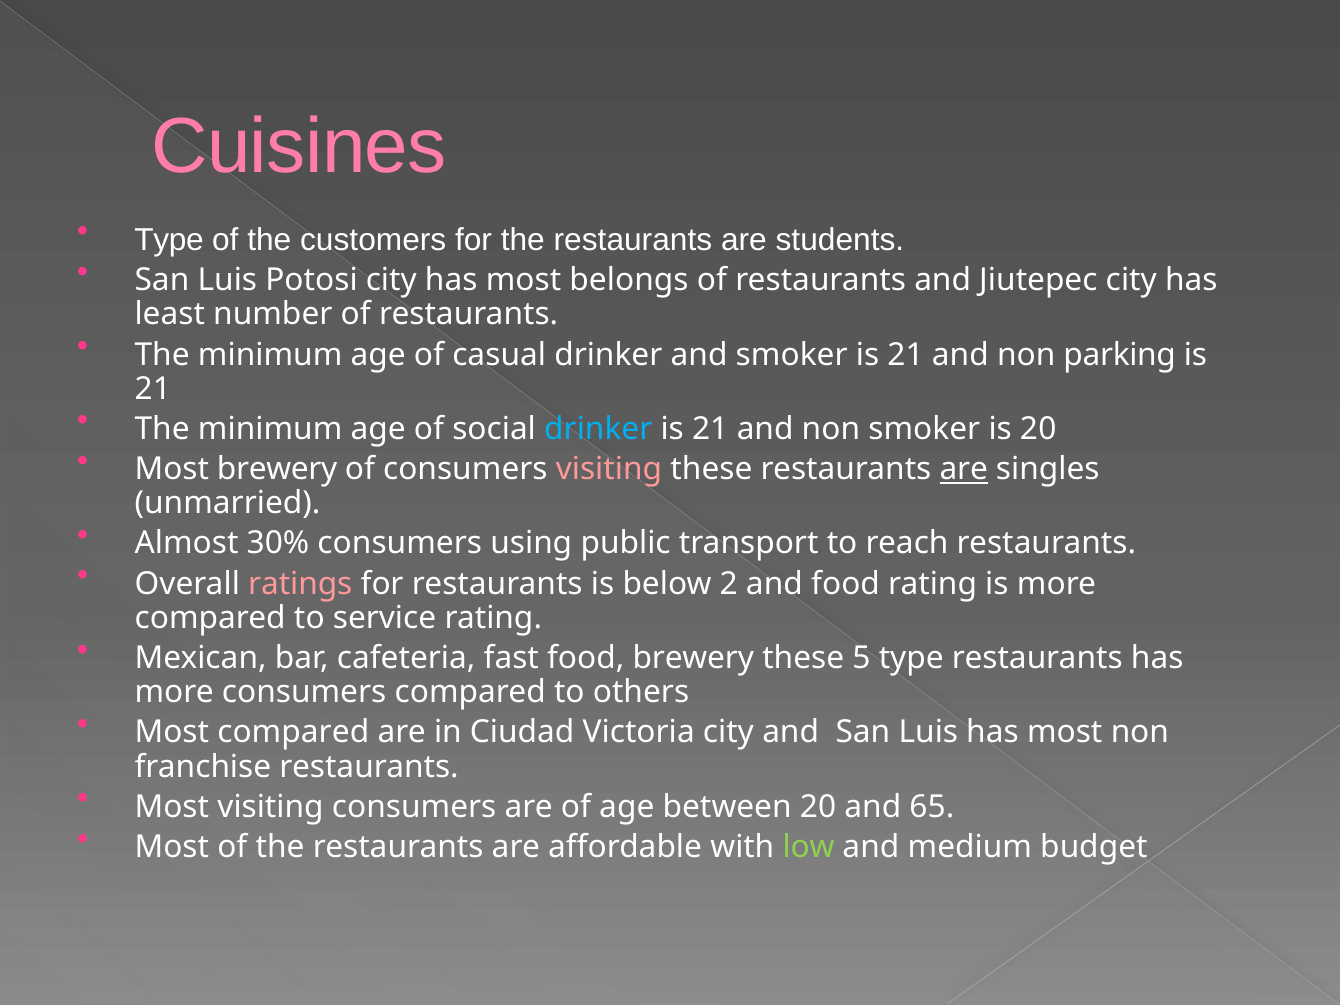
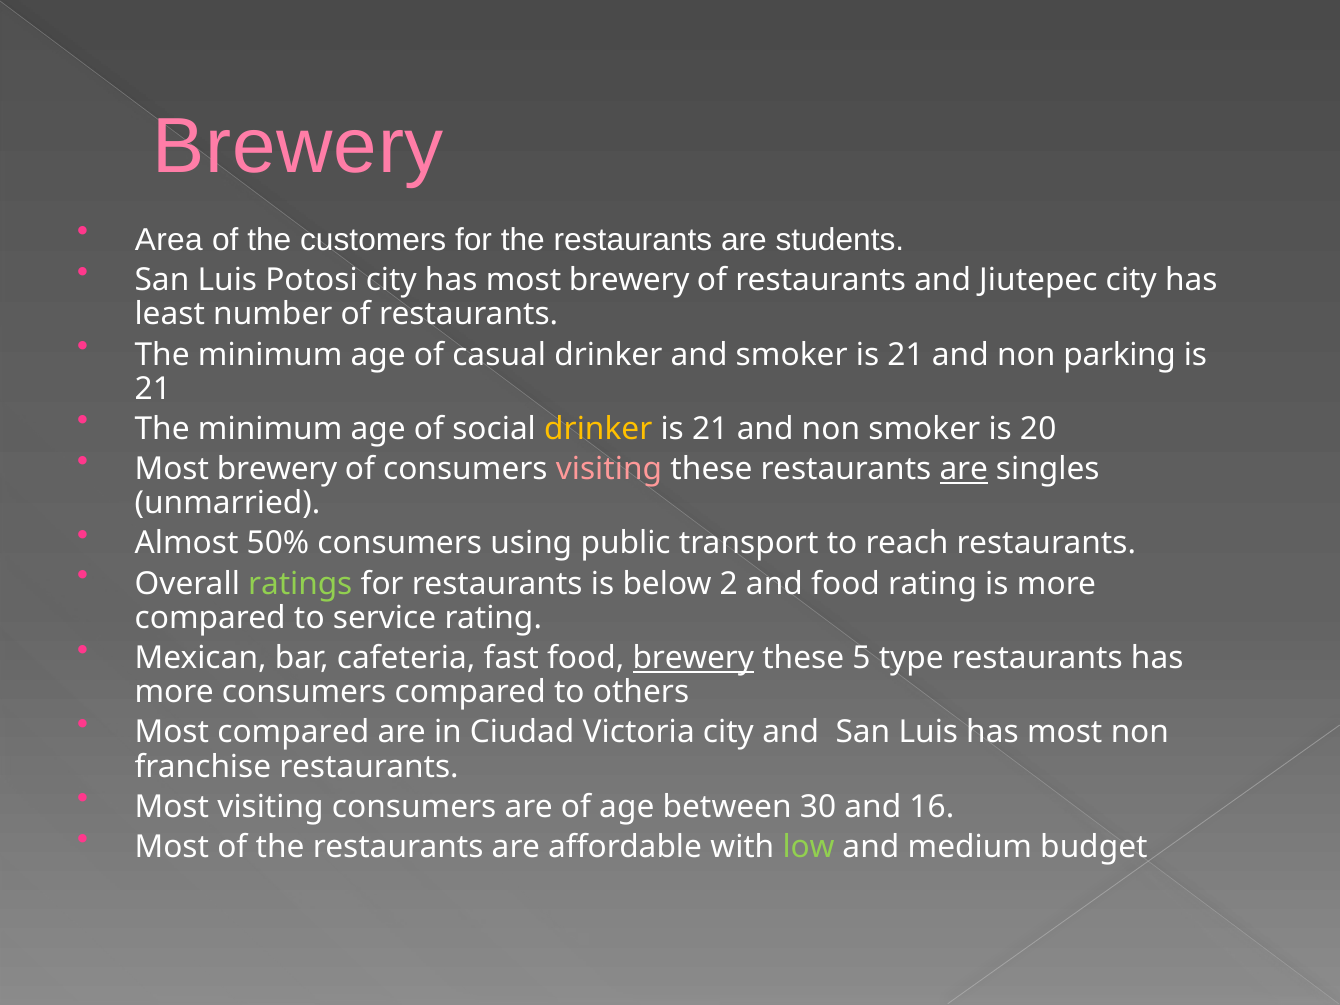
Cuisines at (299, 147): Cuisines -> Brewery
Type at (169, 240): Type -> Area
has most belongs: belongs -> brewery
drinker at (598, 429) colour: light blue -> yellow
30%: 30% -> 50%
ratings colour: pink -> light green
brewery at (693, 658) underline: none -> present
between 20: 20 -> 30
65: 65 -> 16
